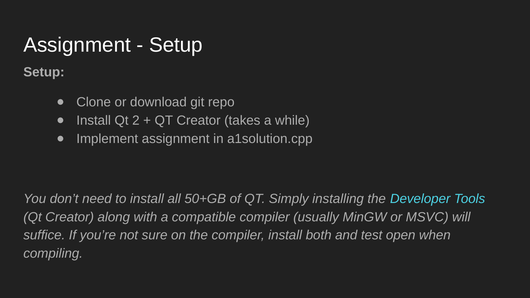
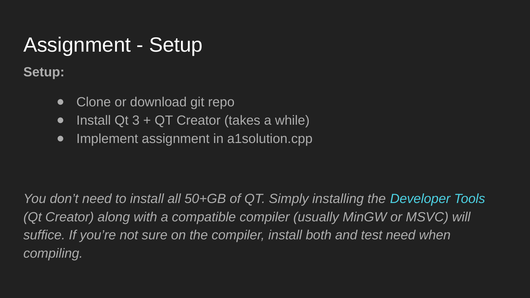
2: 2 -> 3
test open: open -> need
